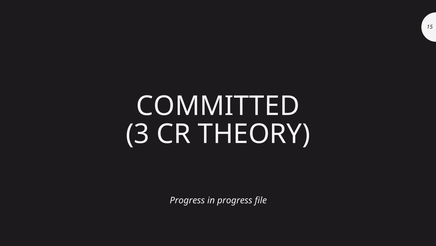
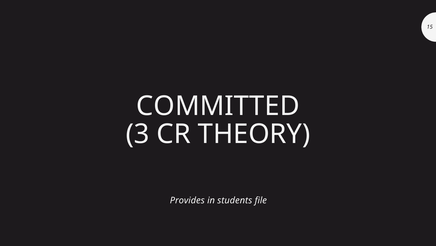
Progress at (187, 200): Progress -> Provides
in progress: progress -> students
